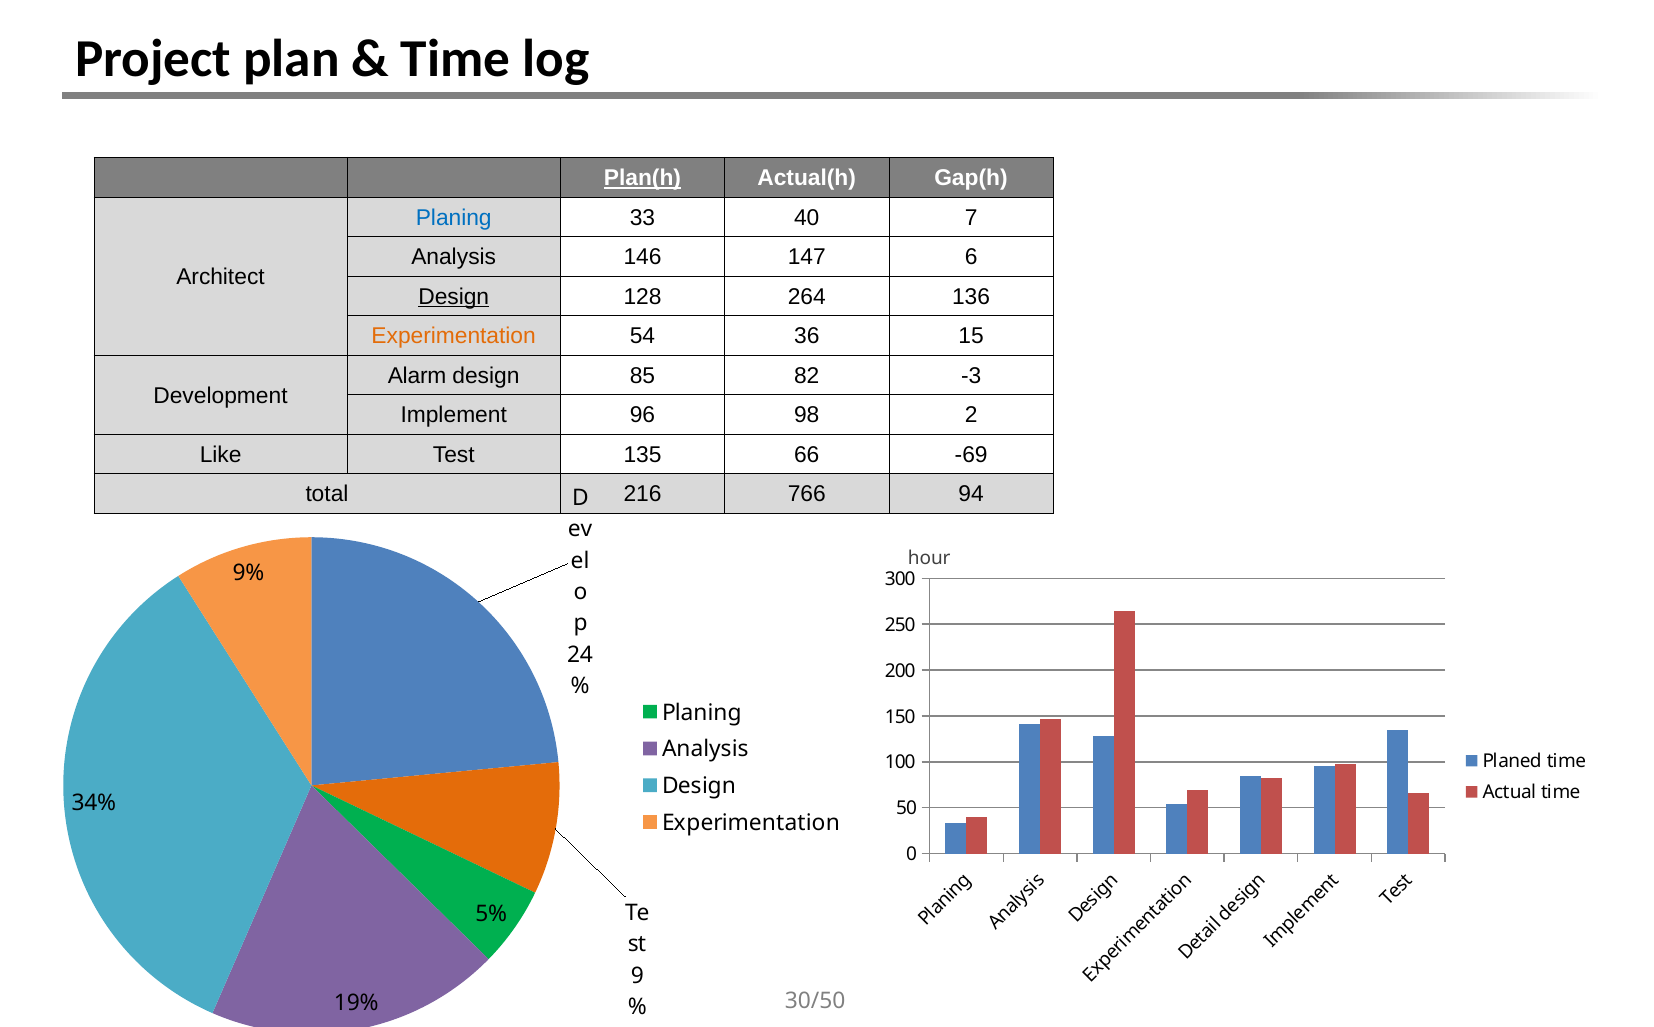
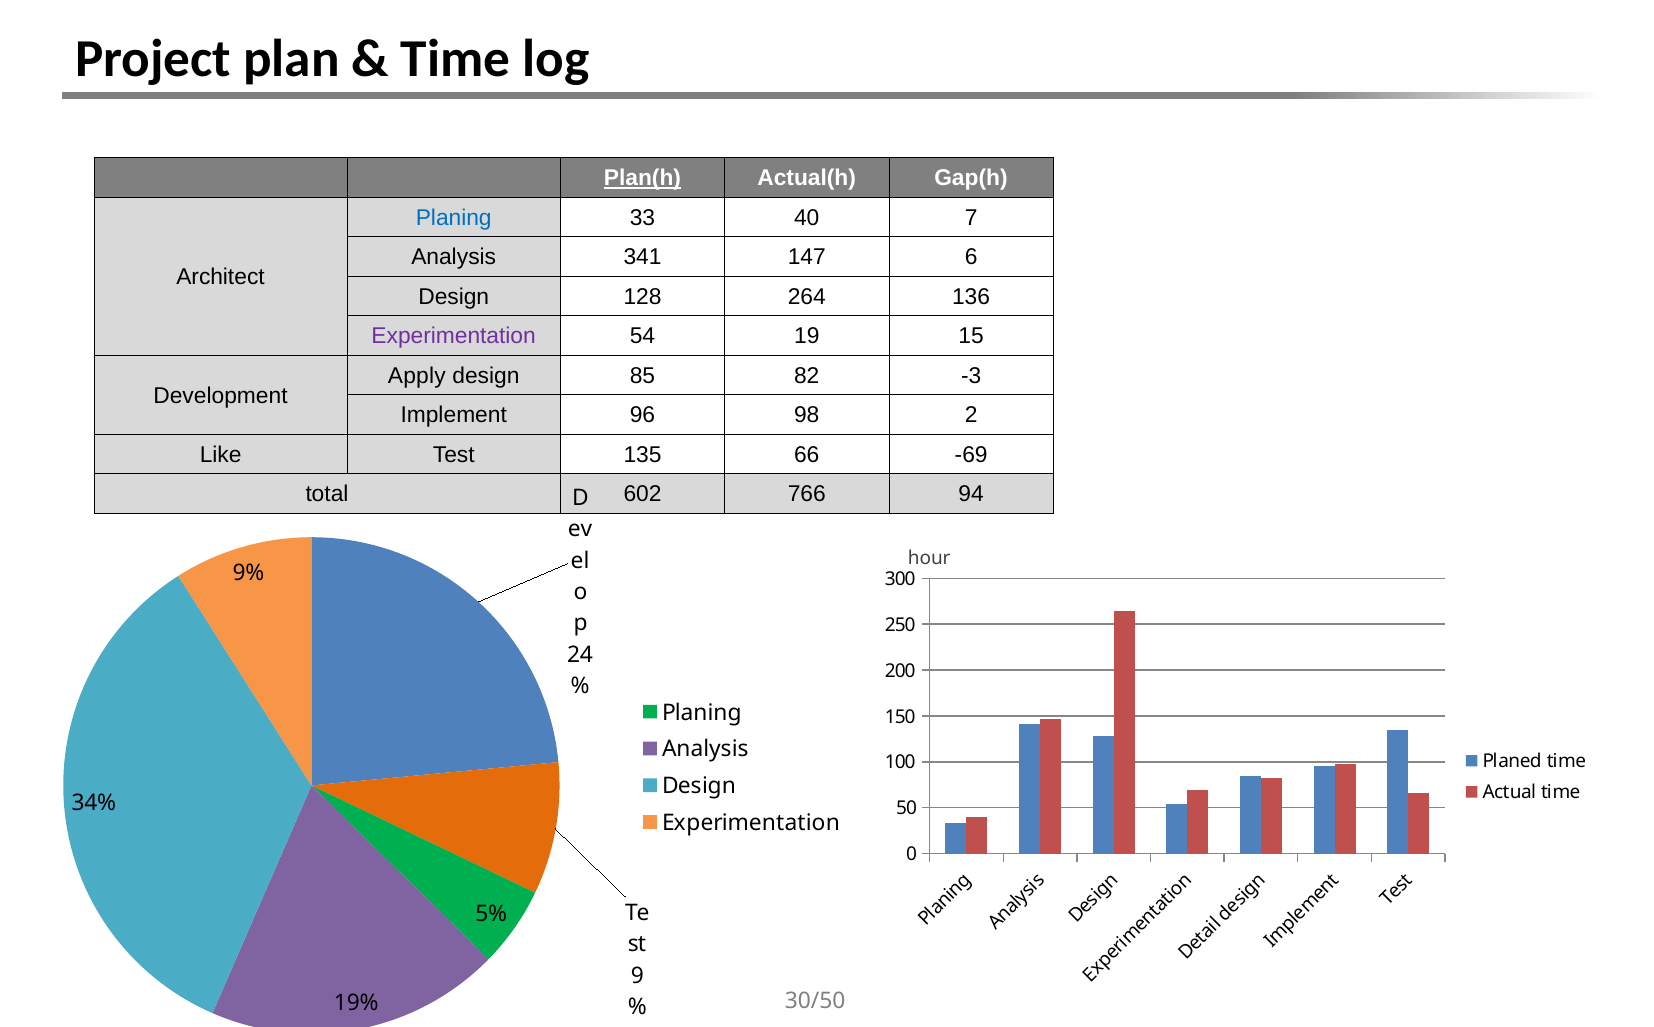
146: 146 -> 341
Design at (454, 297) underline: present -> none
Experimentation at (454, 336) colour: orange -> purple
36: 36 -> 19
Alarm: Alarm -> Apply
216: 216 -> 602
